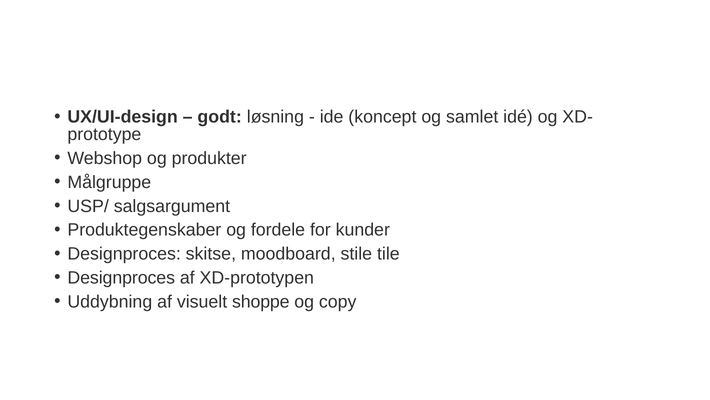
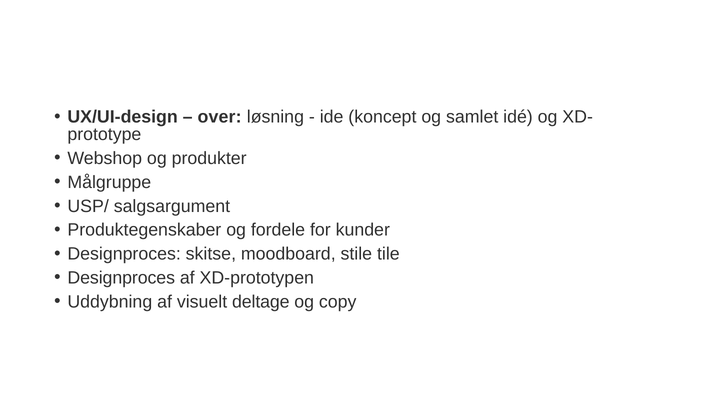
godt: godt -> over
shoppe: shoppe -> deltage
